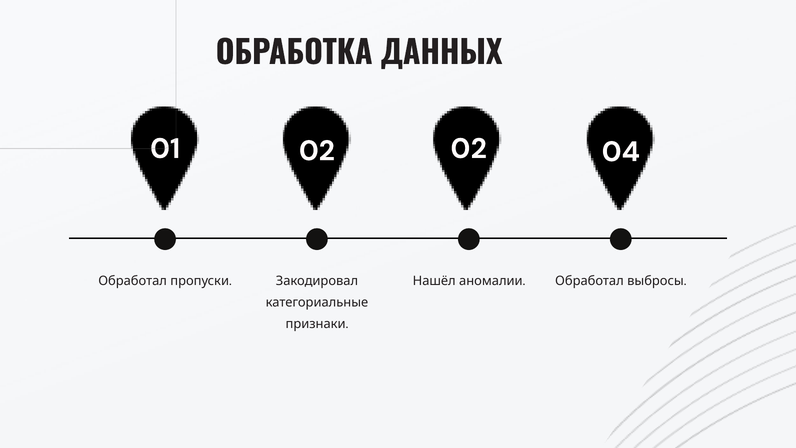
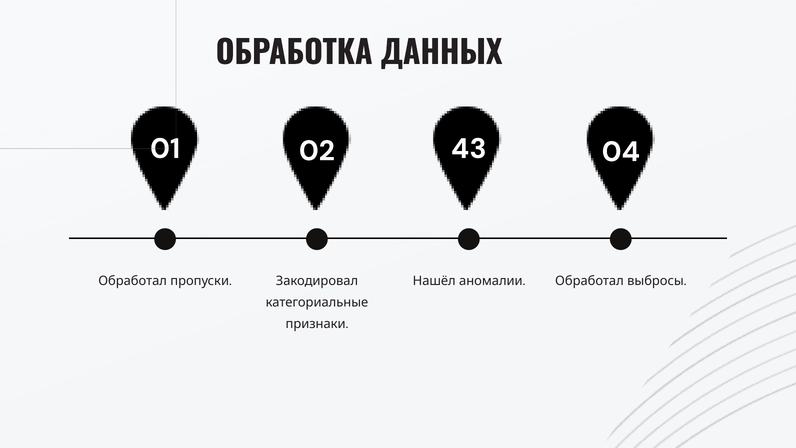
02 02: 02 -> 43
